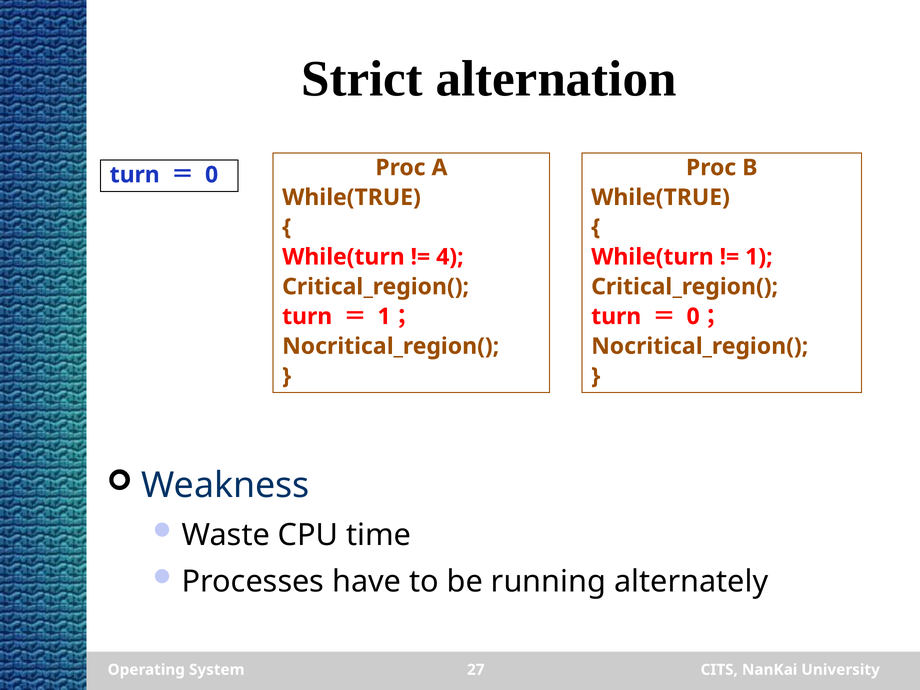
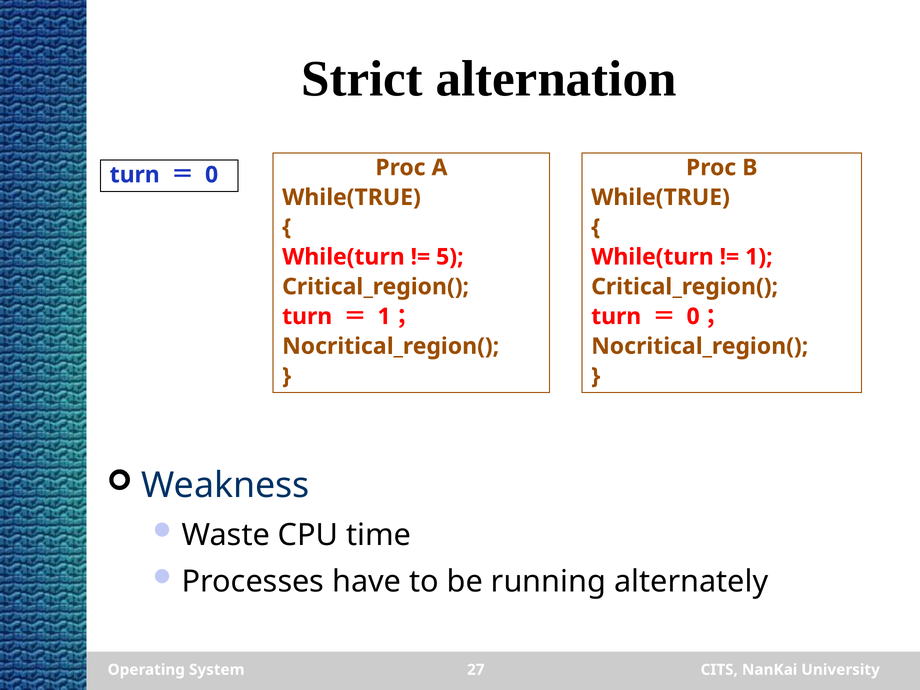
4: 4 -> 5
